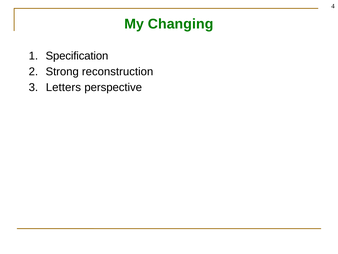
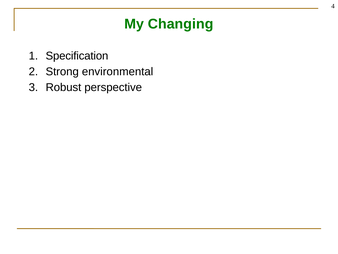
reconstruction: reconstruction -> environmental
Letters: Letters -> Robust
